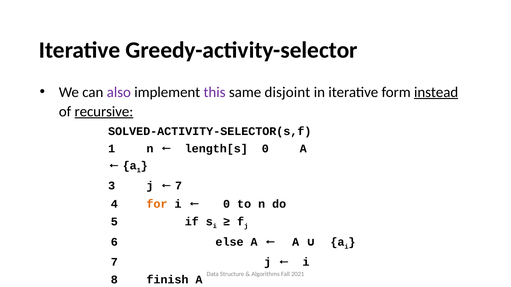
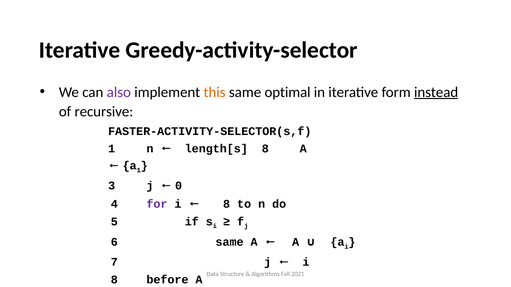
this colour: purple -> orange
disjoint: disjoint -> optimal
recursive underline: present -> none
SOLVED-ACTIVITY-SELECTOR(s,f: SOLVED-ACTIVITY-SELECTOR(s,f -> FASTER-ACTIVITY-SELECTOR(s,f
length[s 0: 0 -> 8
7 at (179, 186): 7 -> 0
for colour: orange -> purple
0 at (227, 204): 0 -> 8
else at (230, 242): else -> same
finish: finish -> before
